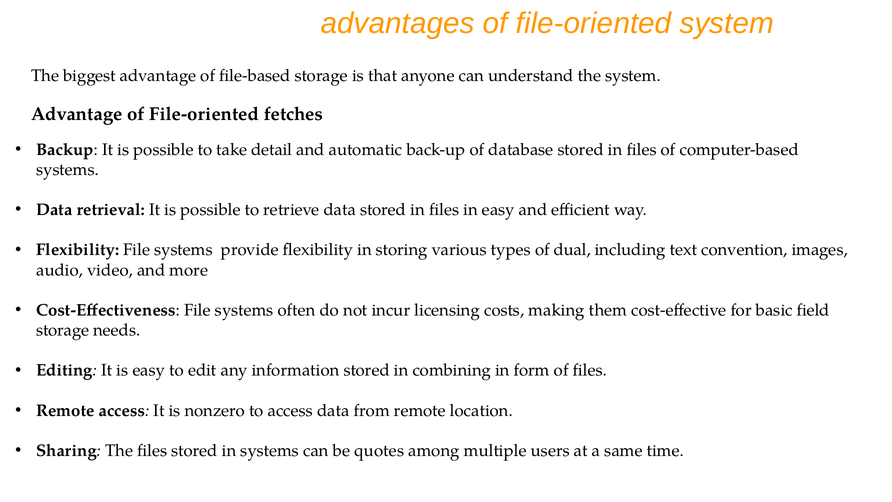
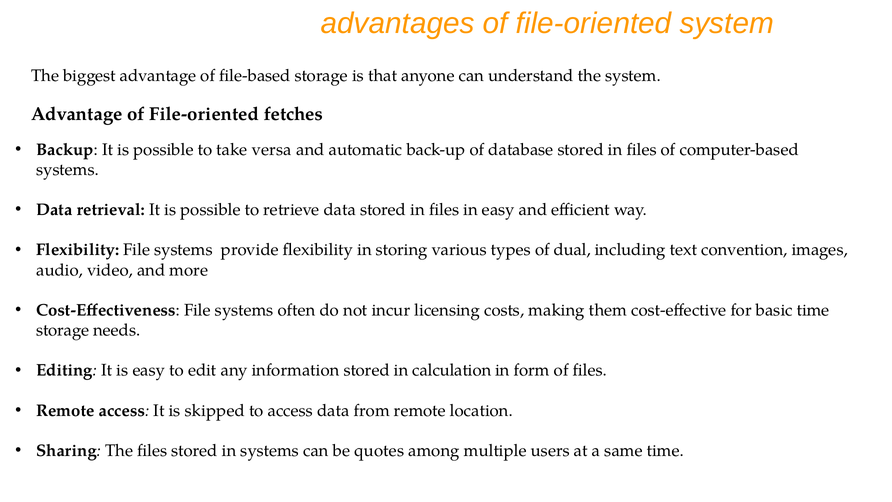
detail: detail -> versa
basic field: field -> time
combining: combining -> calculation
nonzero: nonzero -> skipped
